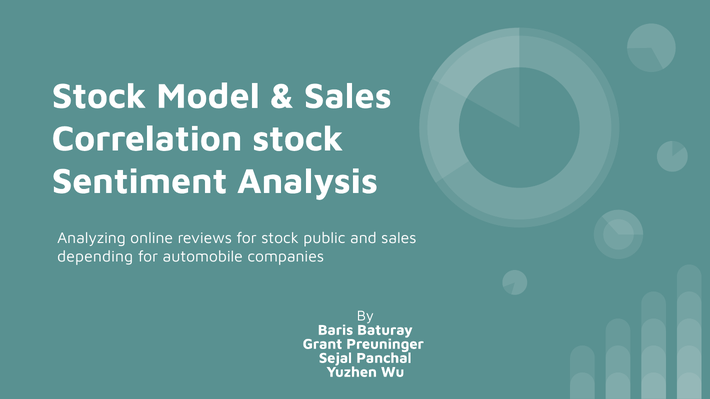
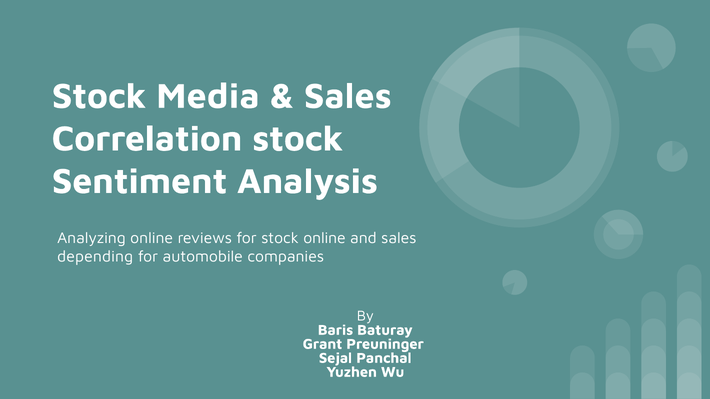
Model: Model -> Media
stock public: public -> online
